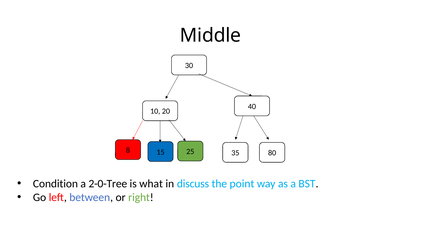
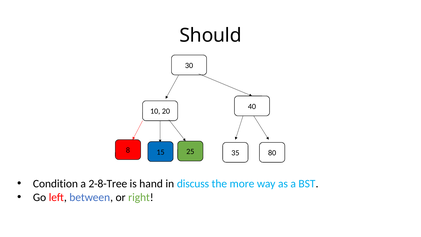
Middle: Middle -> Should
2-0-Tree: 2-0-Tree -> 2-8-Tree
what: what -> hand
point: point -> more
